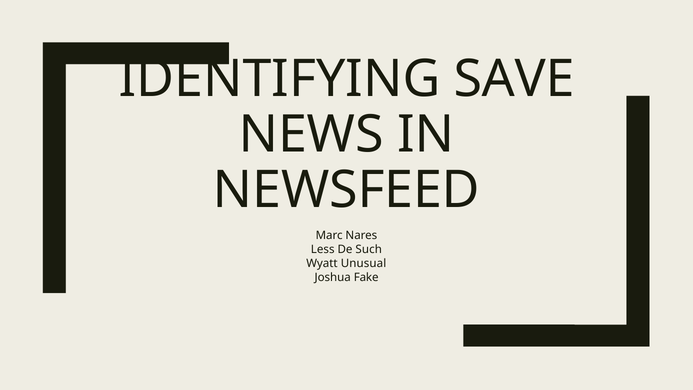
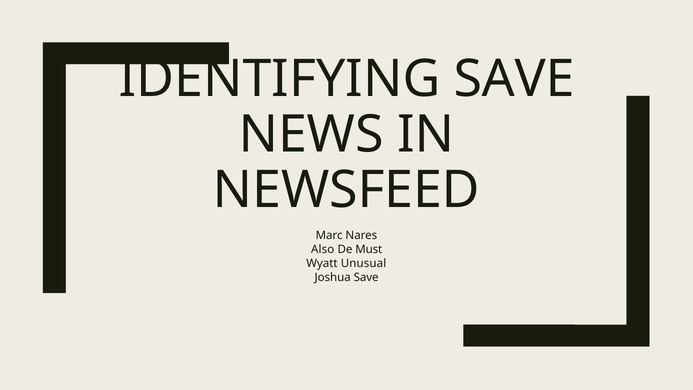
Less: Less -> Also
Such: Such -> Must
Joshua Fake: Fake -> Save
